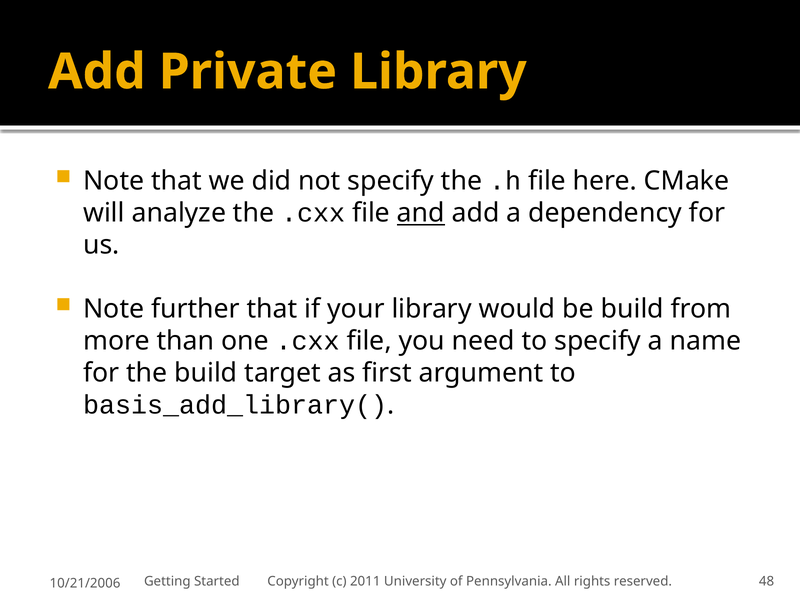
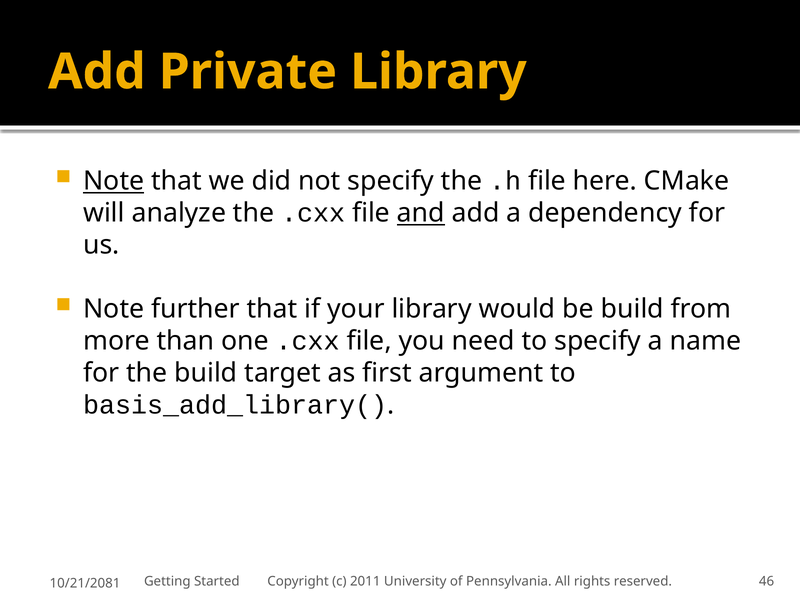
Note at (114, 181) underline: none -> present
48: 48 -> 46
10/21/2006: 10/21/2006 -> 10/21/2081
